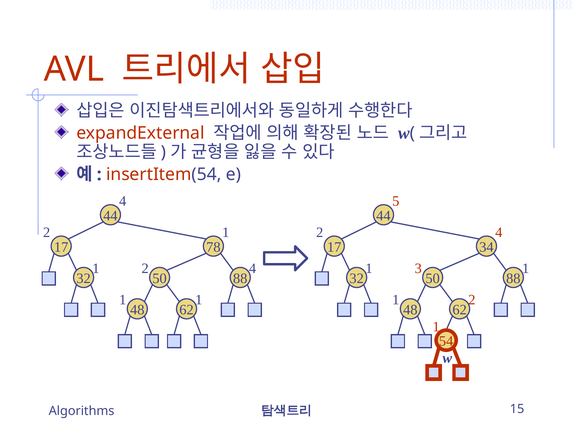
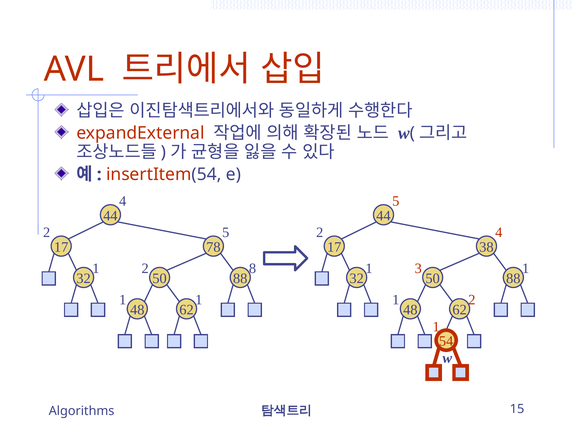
2 1: 1 -> 5
34: 34 -> 38
1 2 4: 4 -> 8
